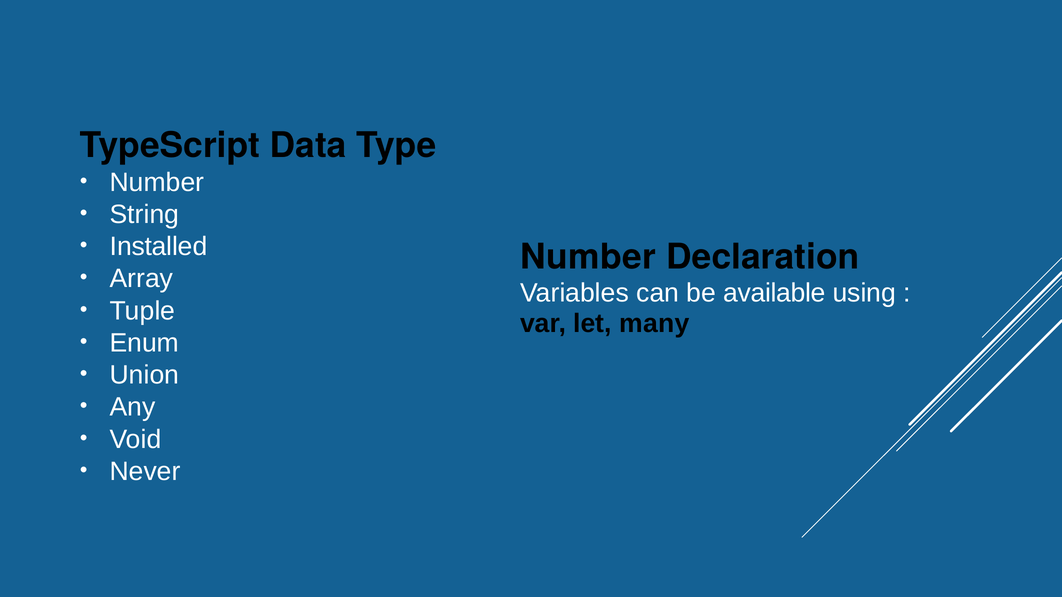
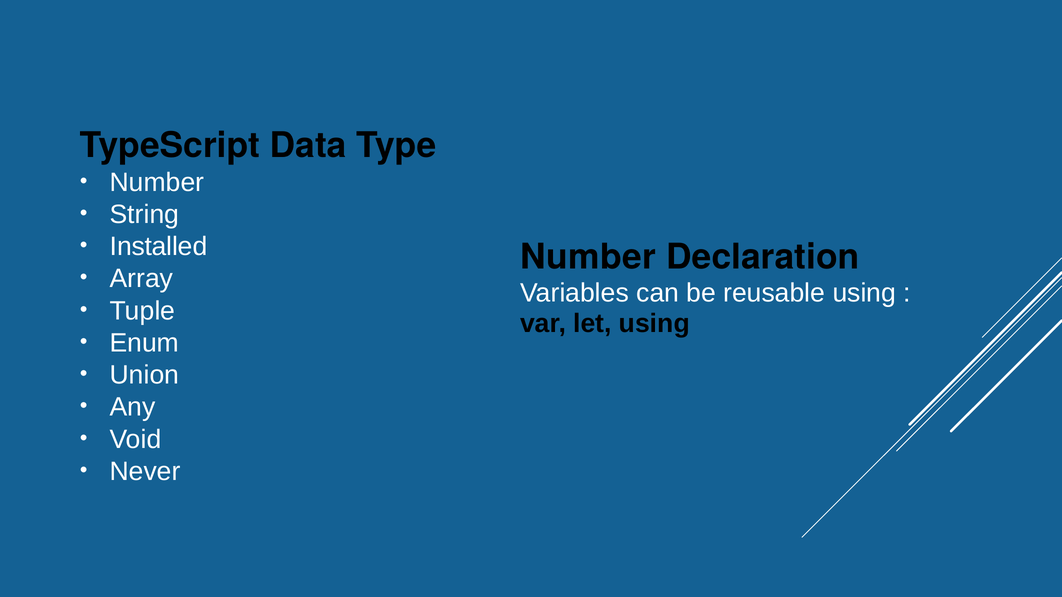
available: available -> reusable
let many: many -> using
